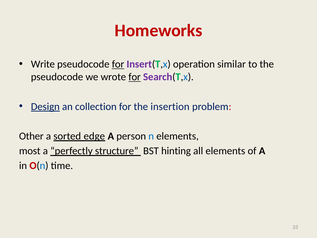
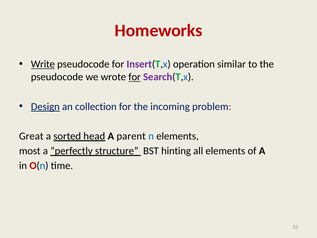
Write underline: none -> present
for at (118, 64) underline: present -> none
insertion: insertion -> incoming
Other: Other -> Great
edge: edge -> head
person: person -> parent
